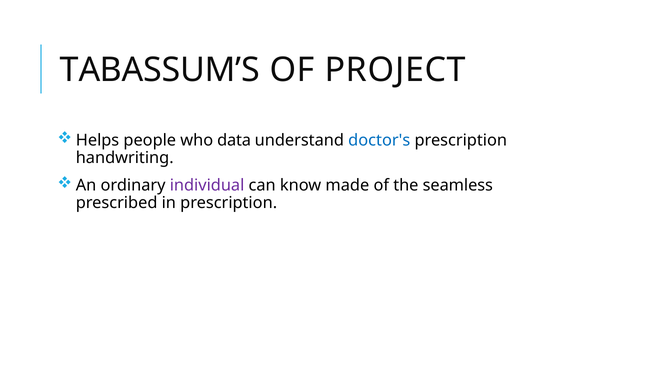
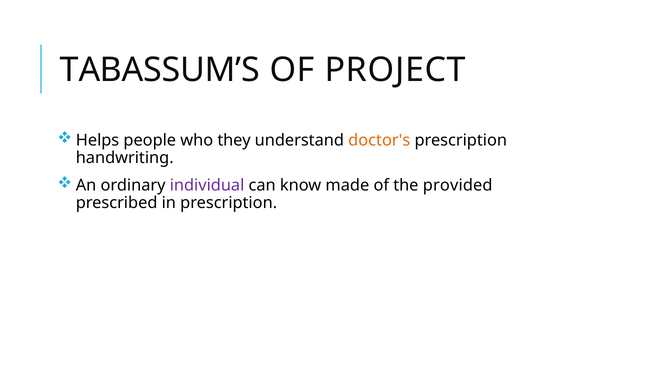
data: data -> they
doctor's colour: blue -> orange
seamless: seamless -> provided
